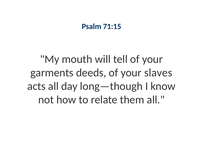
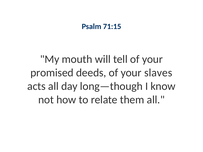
garments: garments -> promised
